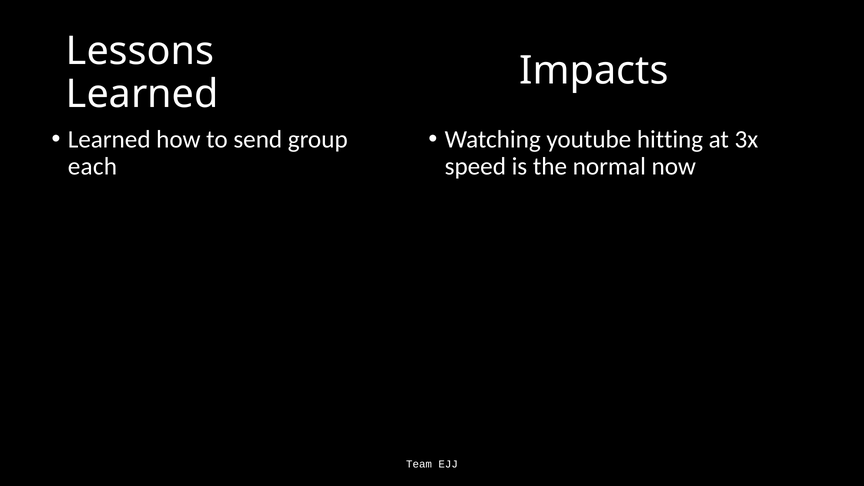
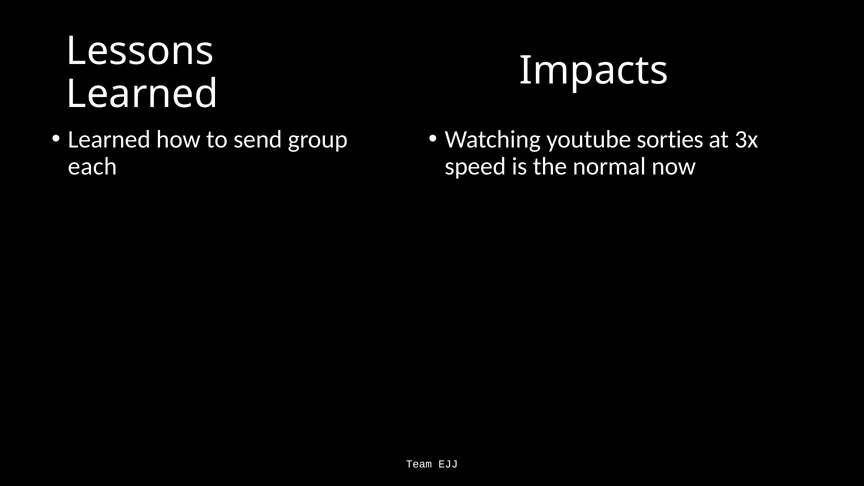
hitting: hitting -> sorties
